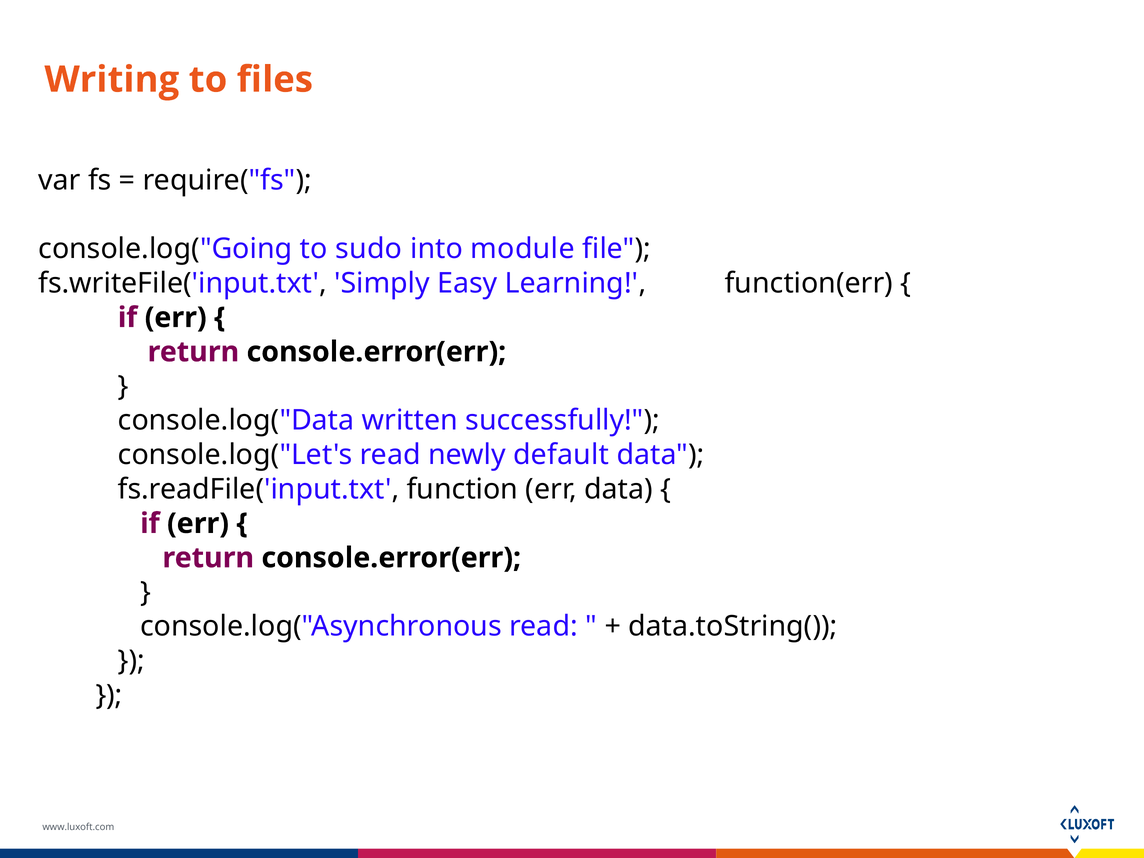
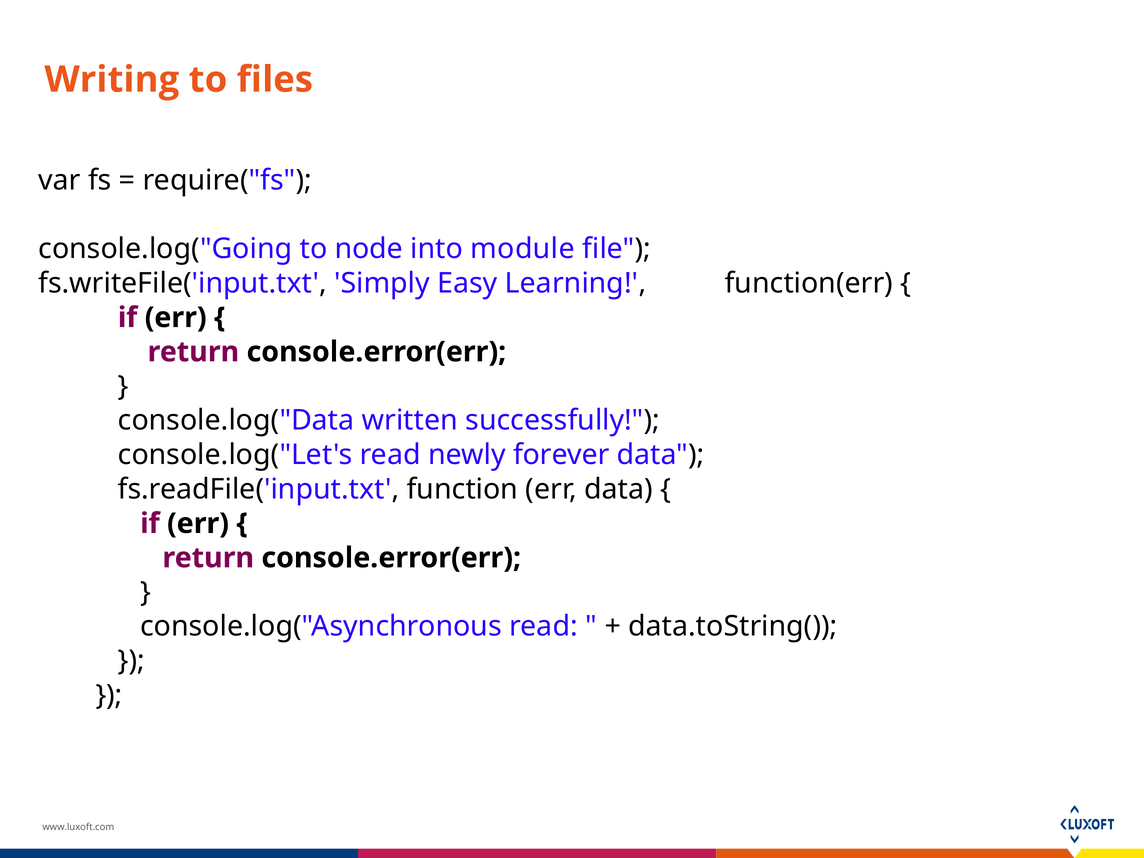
sudo: sudo -> node
default: default -> forever
